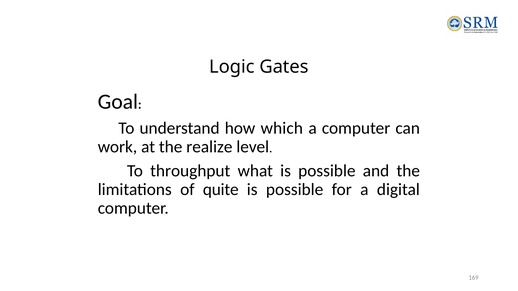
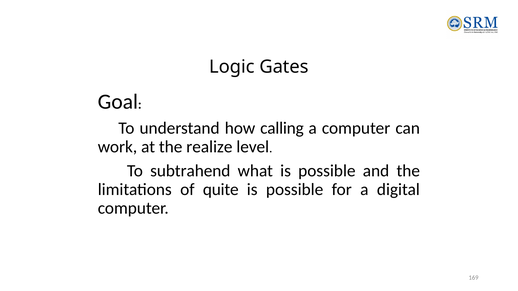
which: which -> calling
throughput: throughput -> subtrahend
